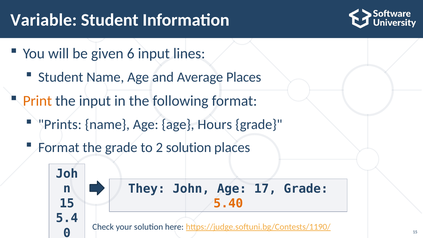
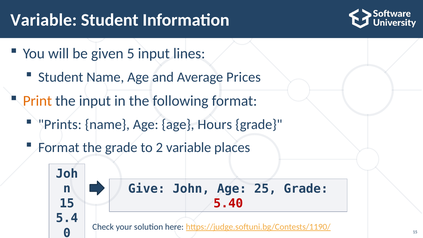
6: 6 -> 5
Average Places: Places -> Prices
2 solution: solution -> variable
They: They -> Give
17: 17 -> 25
5.40 colour: orange -> red
